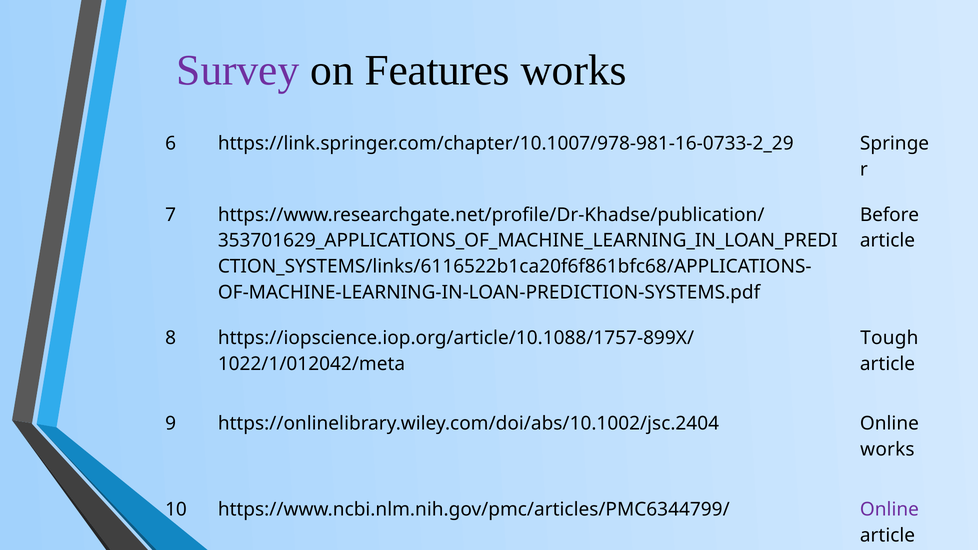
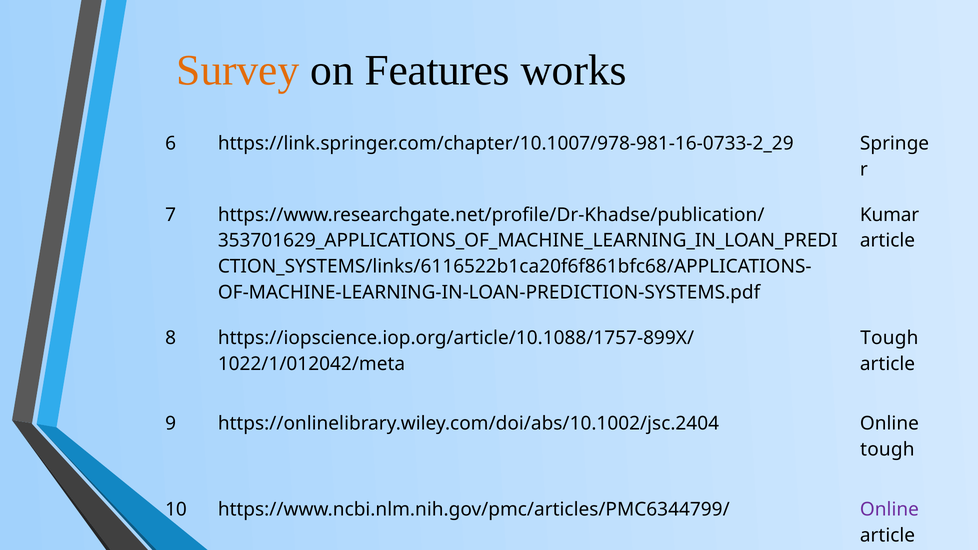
Survey colour: purple -> orange
Before: Before -> Kumar
works at (887, 450): works -> tough
